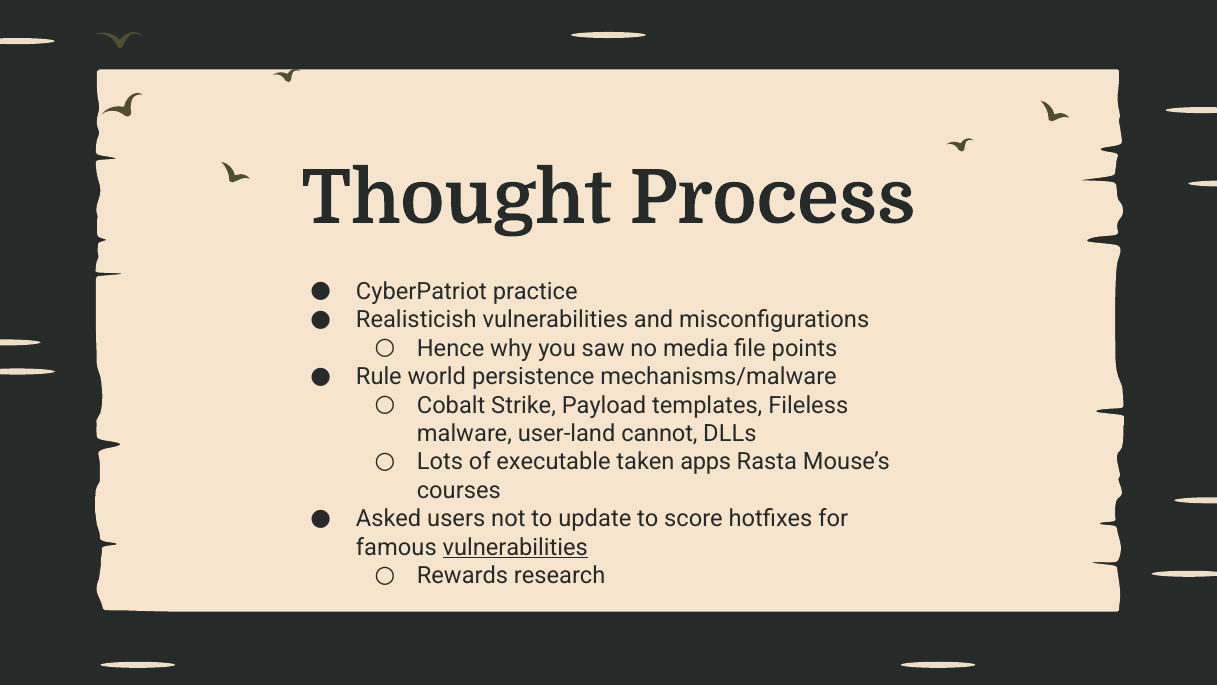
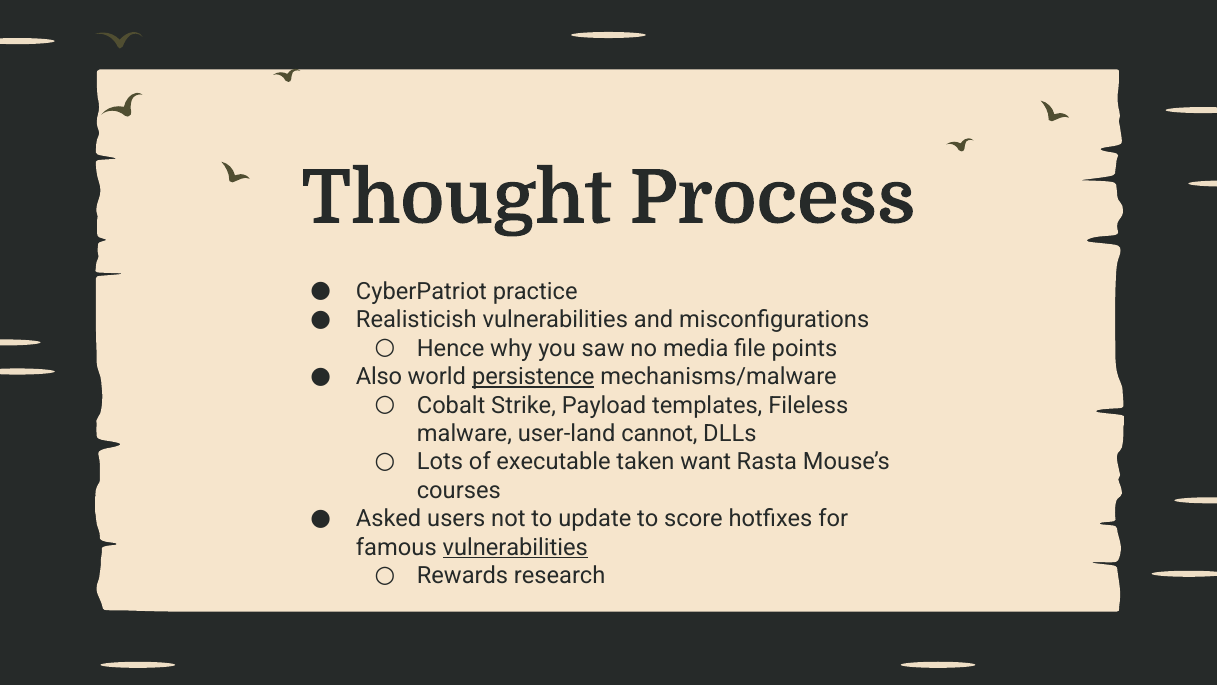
Rule: Rule -> Also
persistence underline: none -> present
apps: apps -> want
